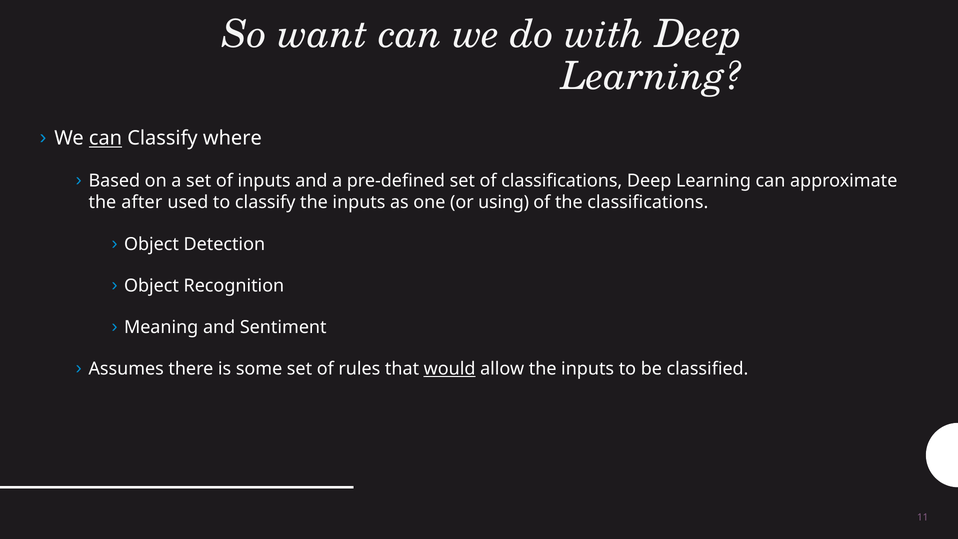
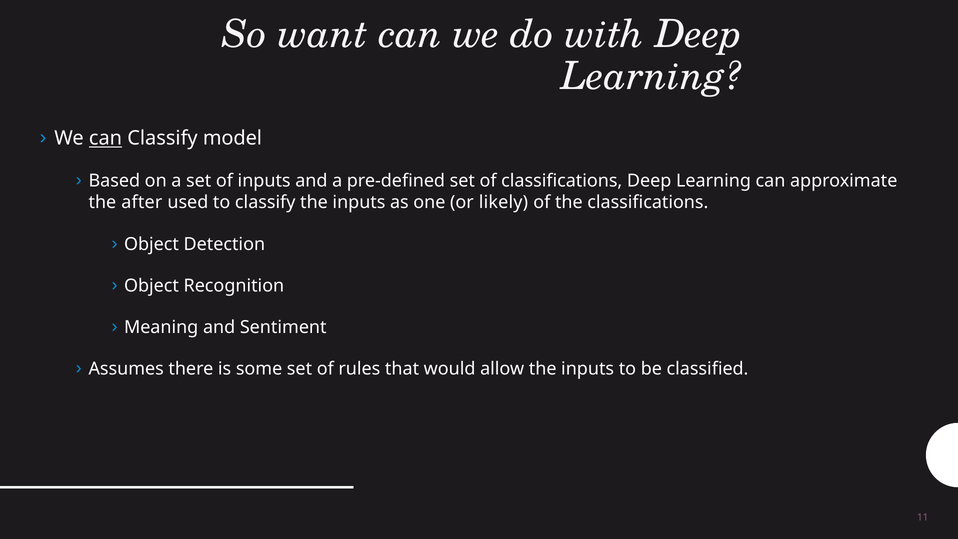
where: where -> model
using: using -> likely
would underline: present -> none
